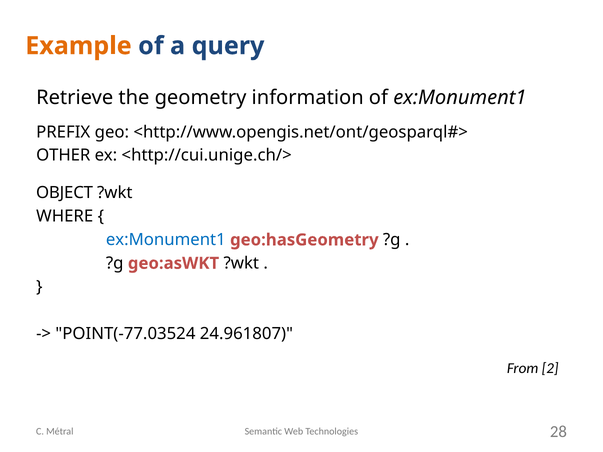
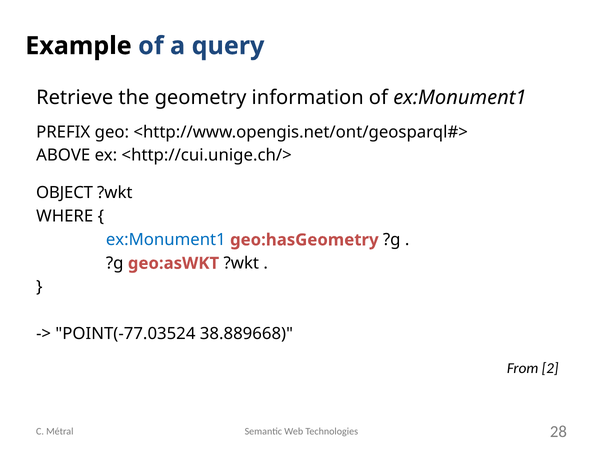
Example colour: orange -> black
OTHER: OTHER -> ABOVE
24.961807: 24.961807 -> 38.889668
